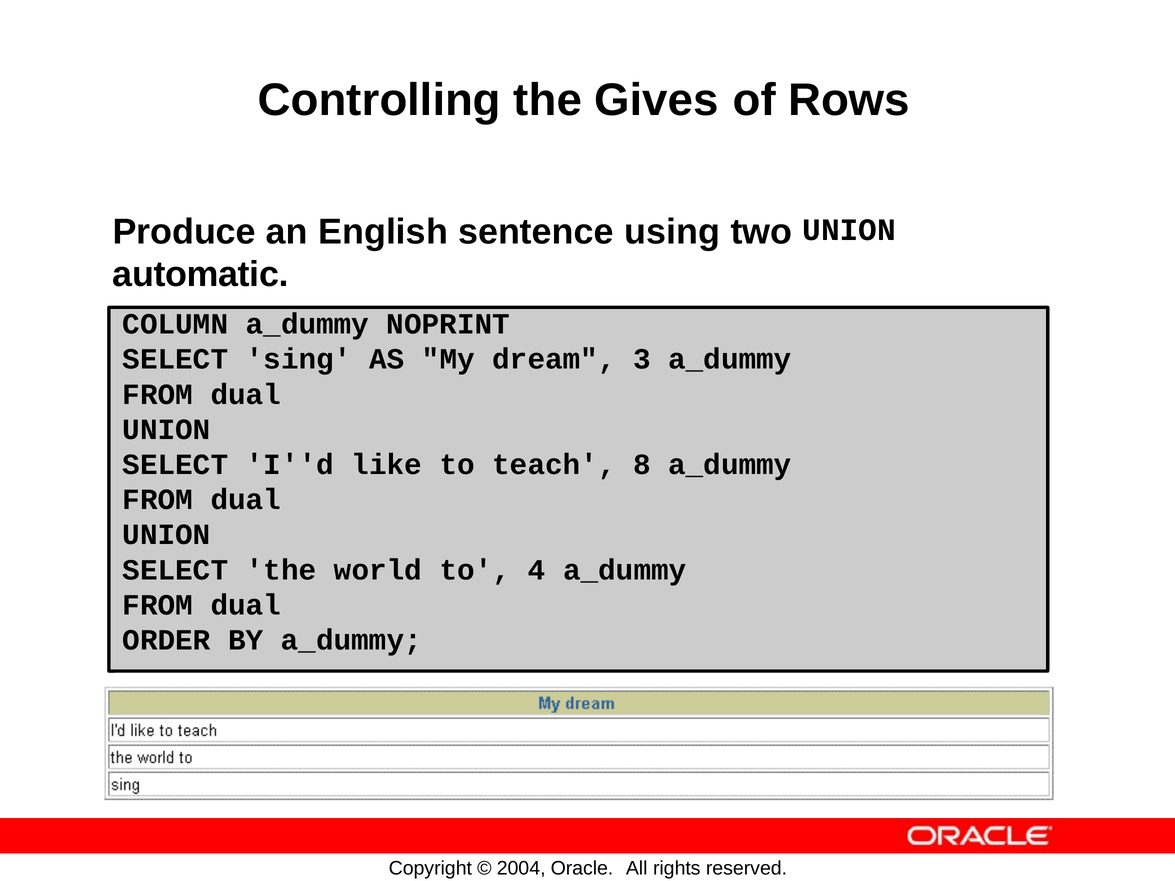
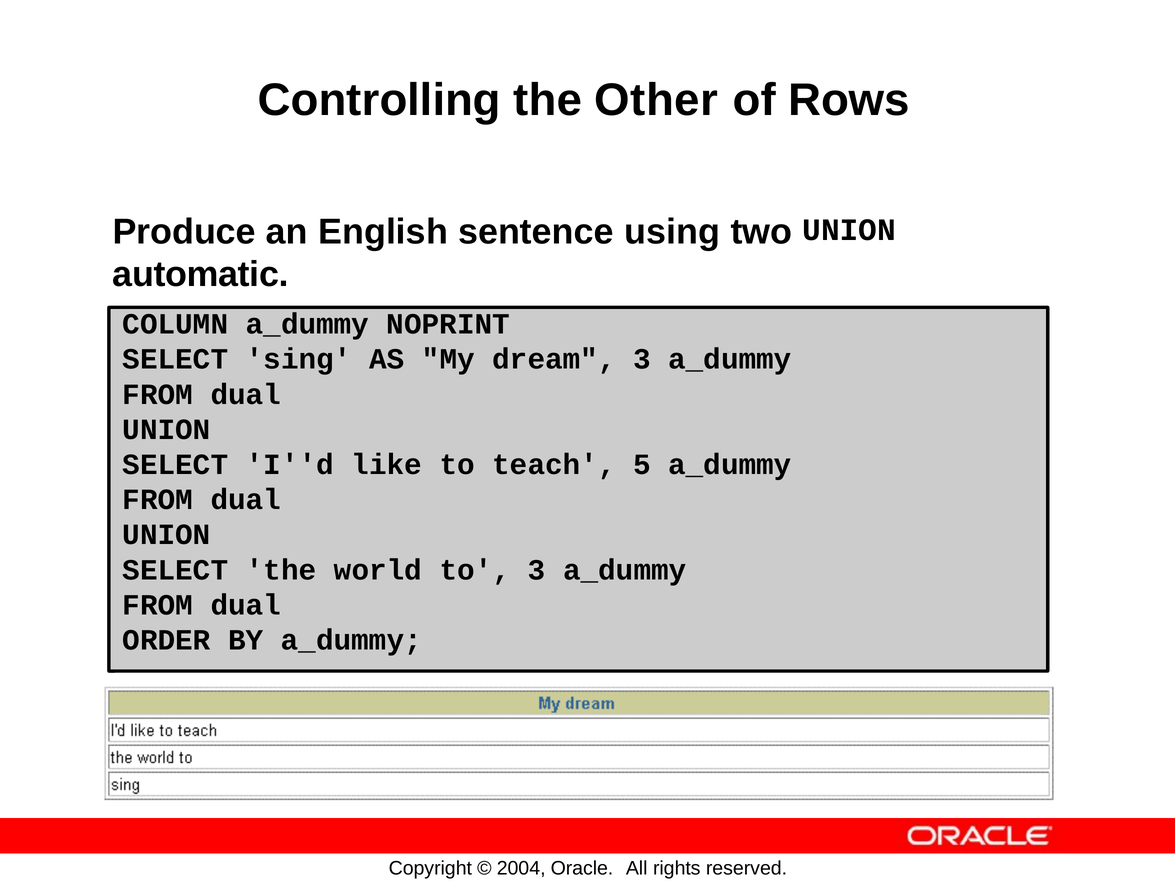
Gives: Gives -> Other
8: 8 -> 5
to 4: 4 -> 3
